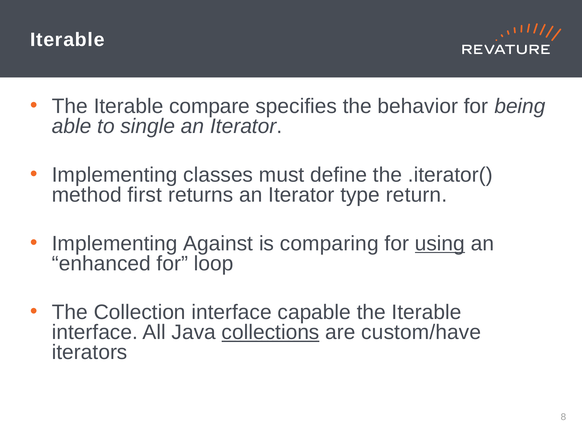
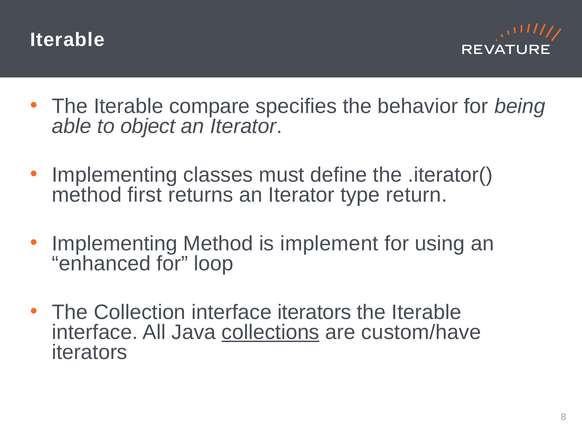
single: single -> object
Implementing Against: Against -> Method
comparing: comparing -> implement
using underline: present -> none
interface capable: capable -> iterators
